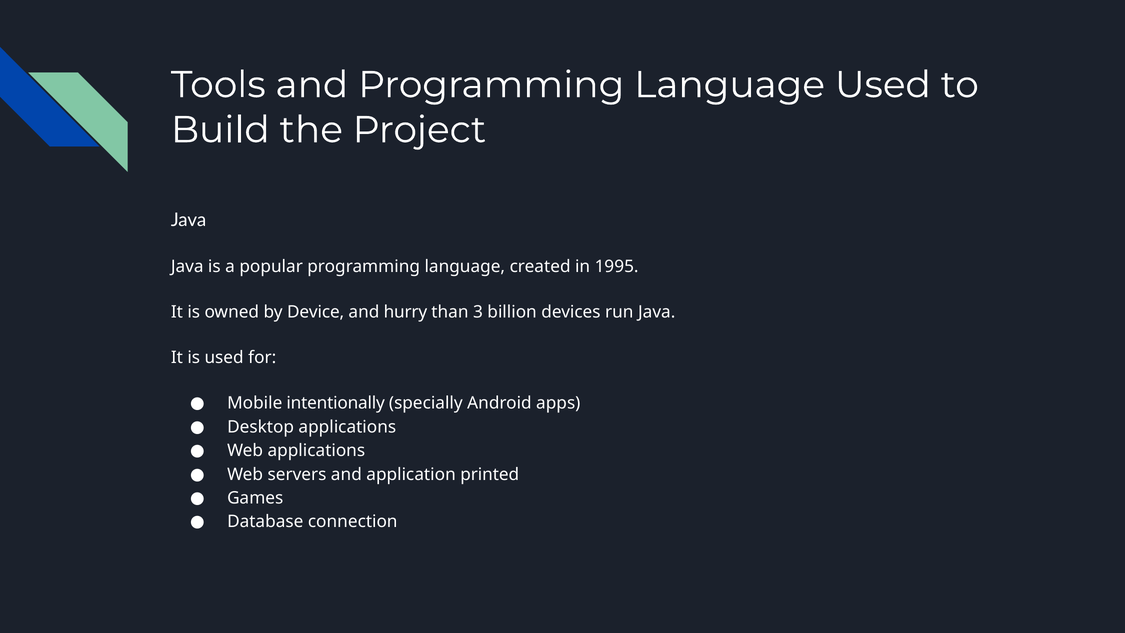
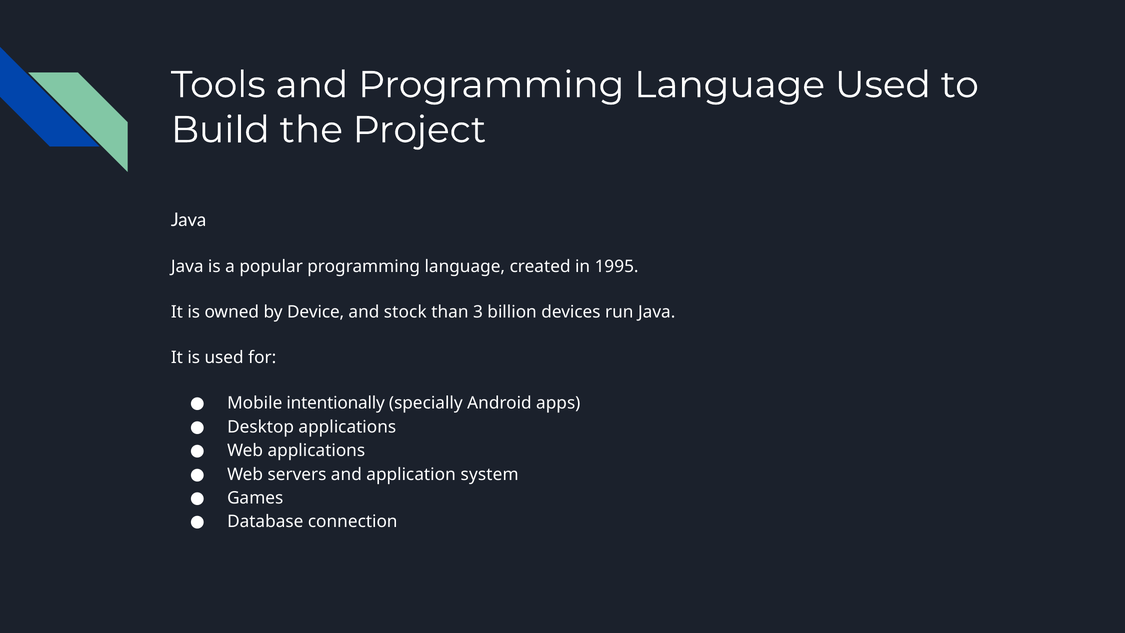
hurry: hurry -> stock
printed: printed -> system
